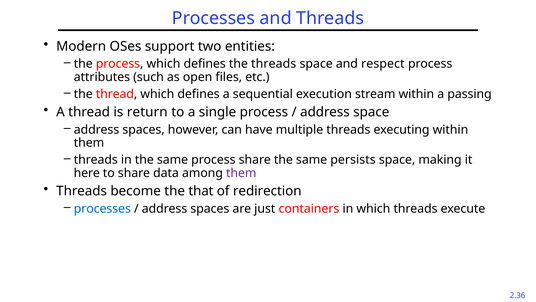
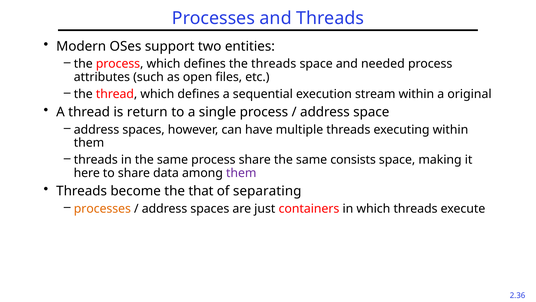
respect: respect -> needed
passing: passing -> original
persists: persists -> consists
redirection: redirection -> separating
processes at (102, 208) colour: blue -> orange
